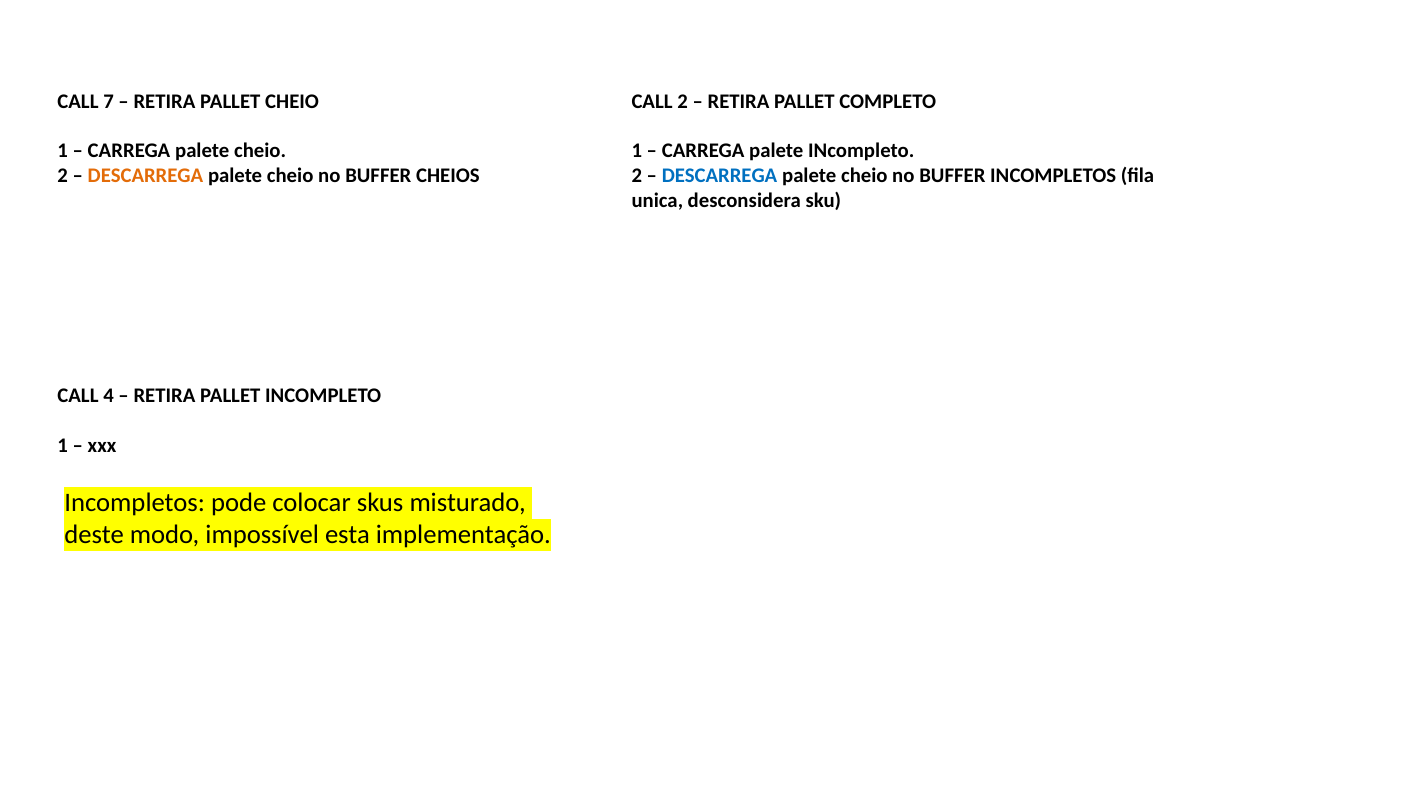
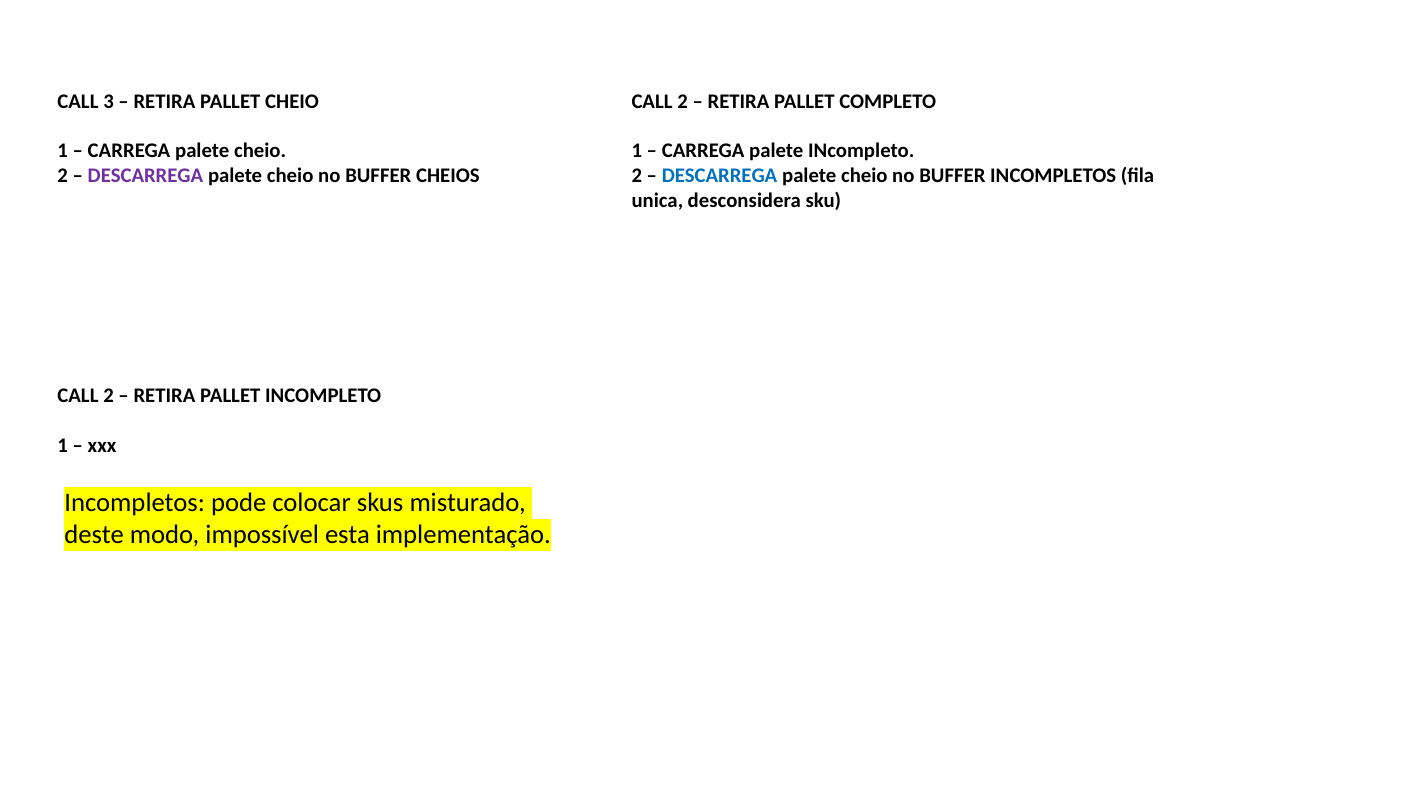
7: 7 -> 3
DESCARREGA at (145, 176) colour: orange -> purple
4 at (109, 396): 4 -> 2
